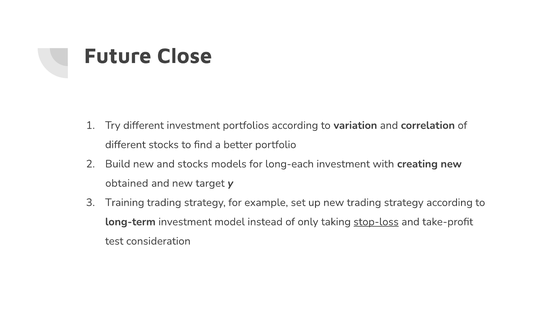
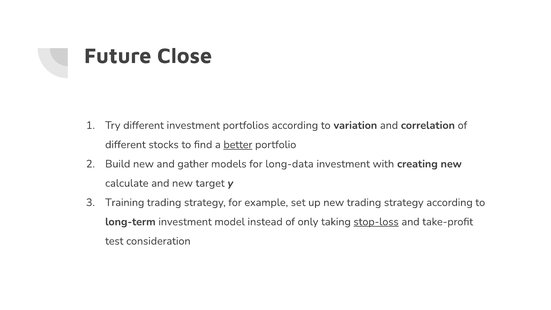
better underline: none -> present
and stocks: stocks -> gather
long-each: long-each -> long-data
obtained: obtained -> calculate
